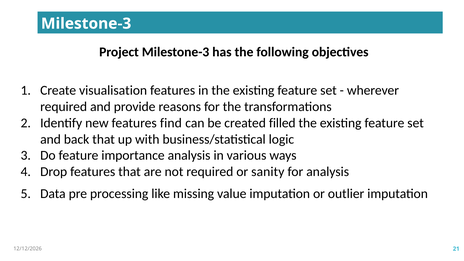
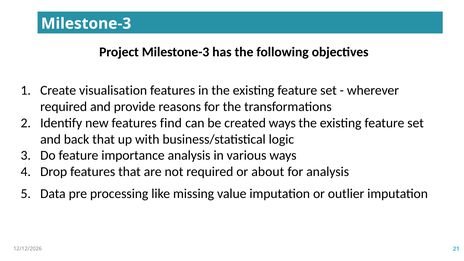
created filled: filled -> ways
sanity: sanity -> about
